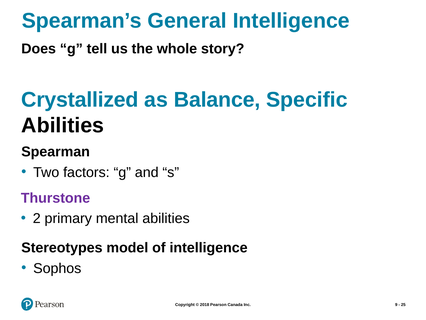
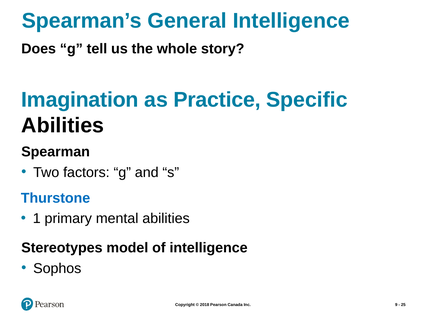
Crystallized: Crystallized -> Imagination
Balance: Balance -> Practice
Thurstone colour: purple -> blue
2: 2 -> 1
